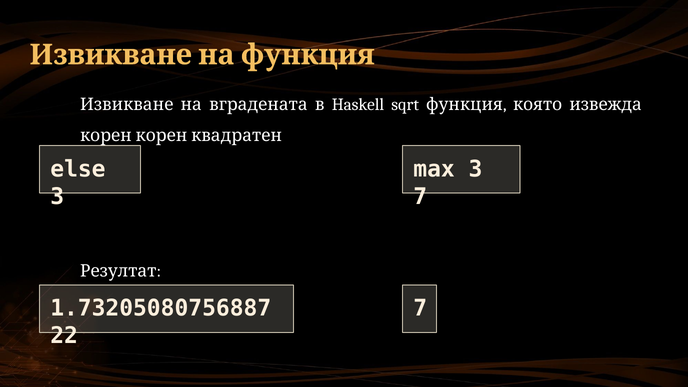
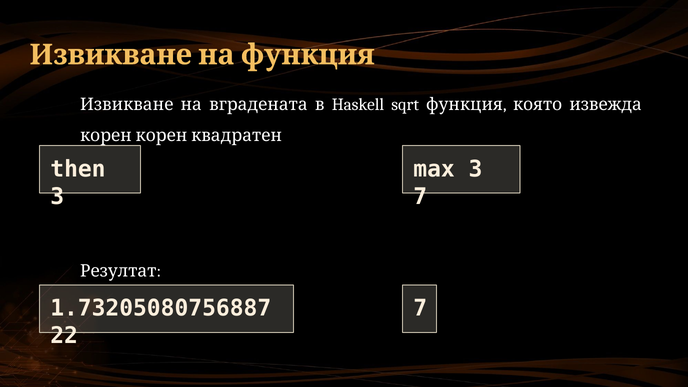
else: else -> then
